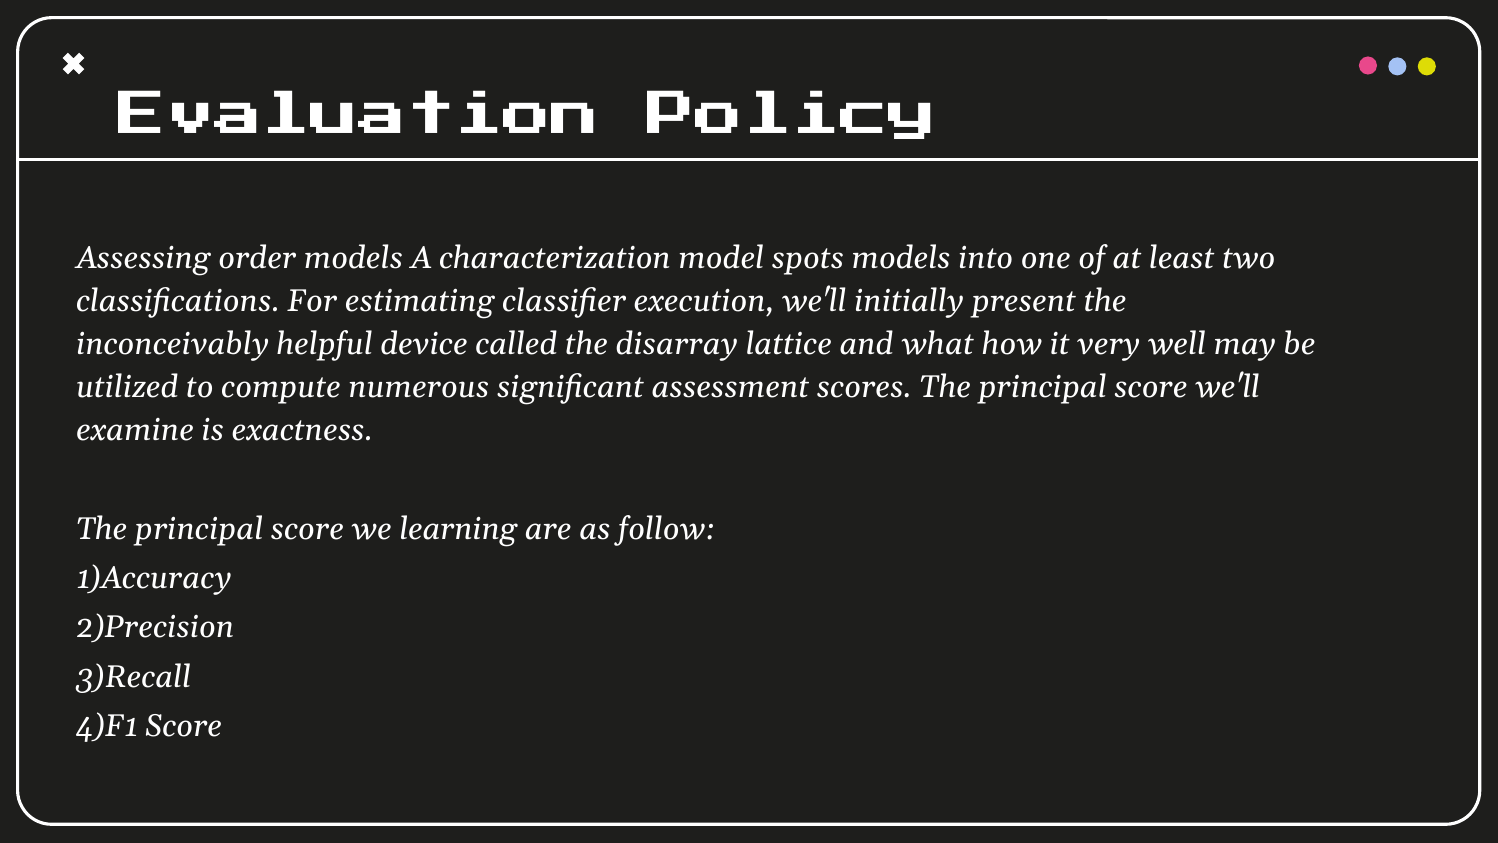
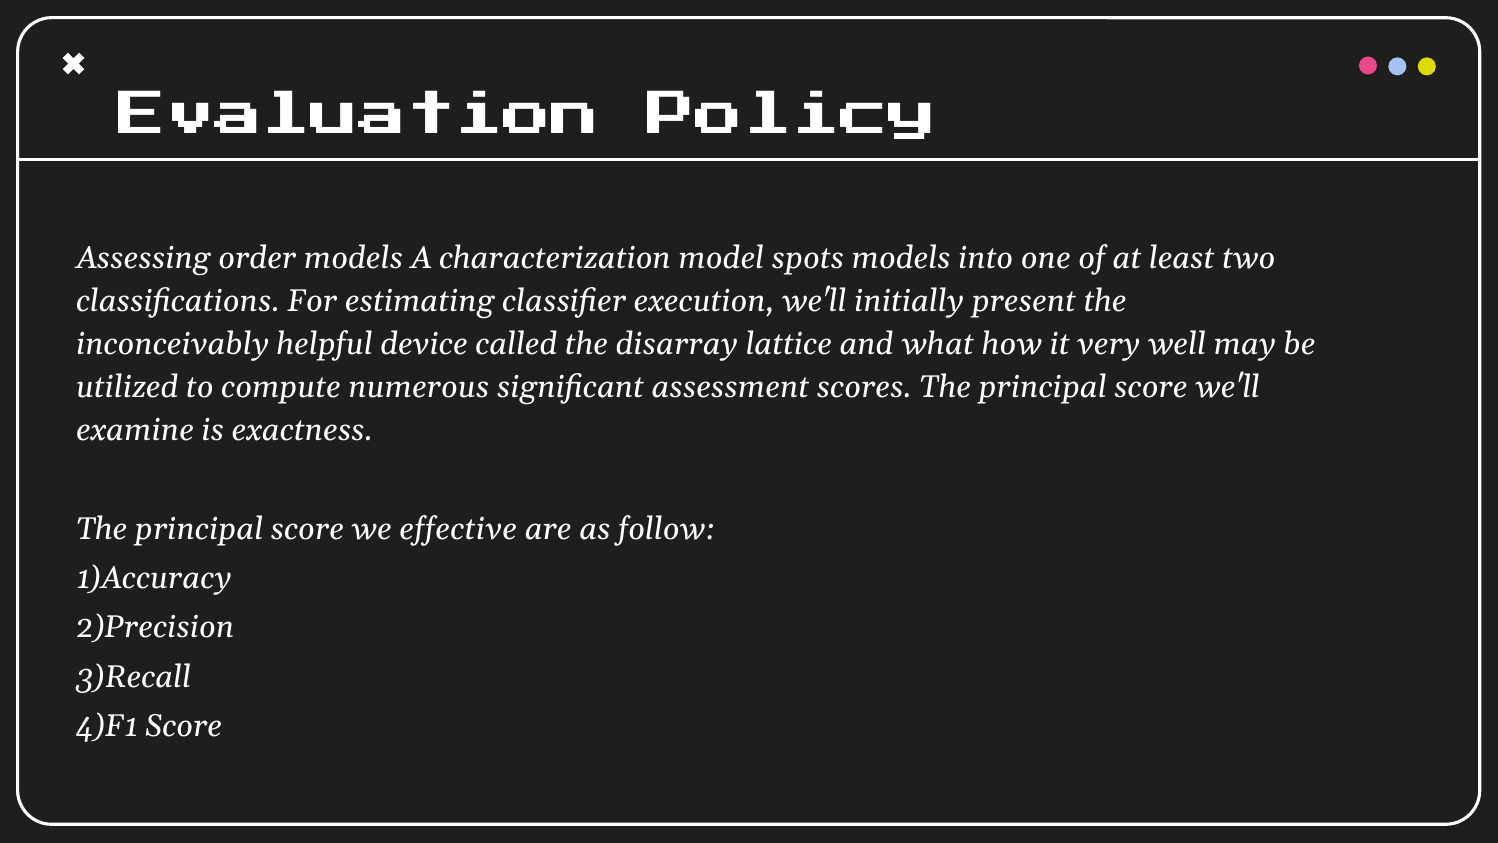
learning: learning -> effective
